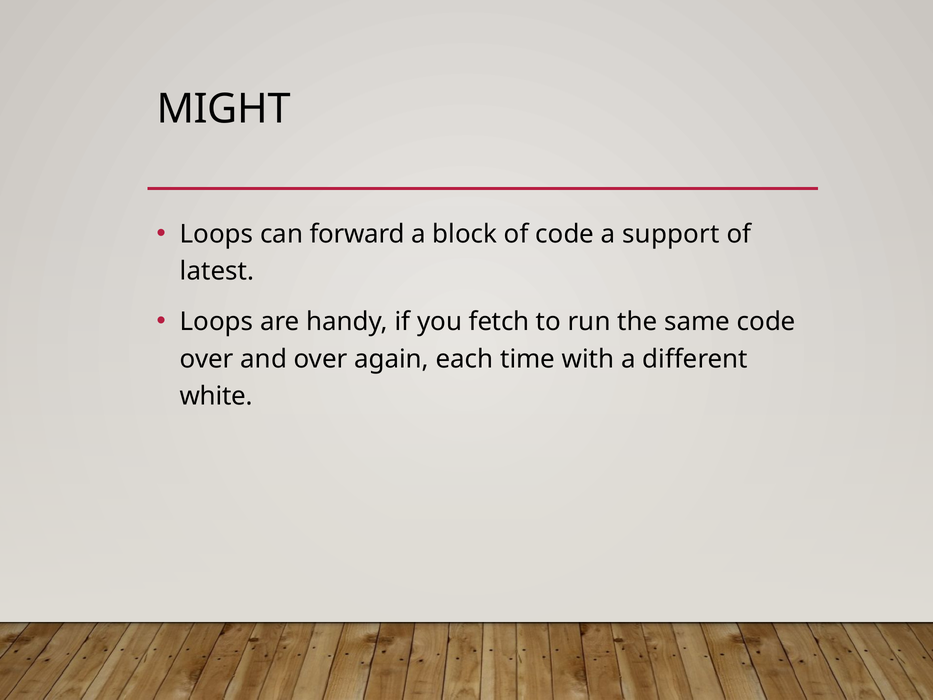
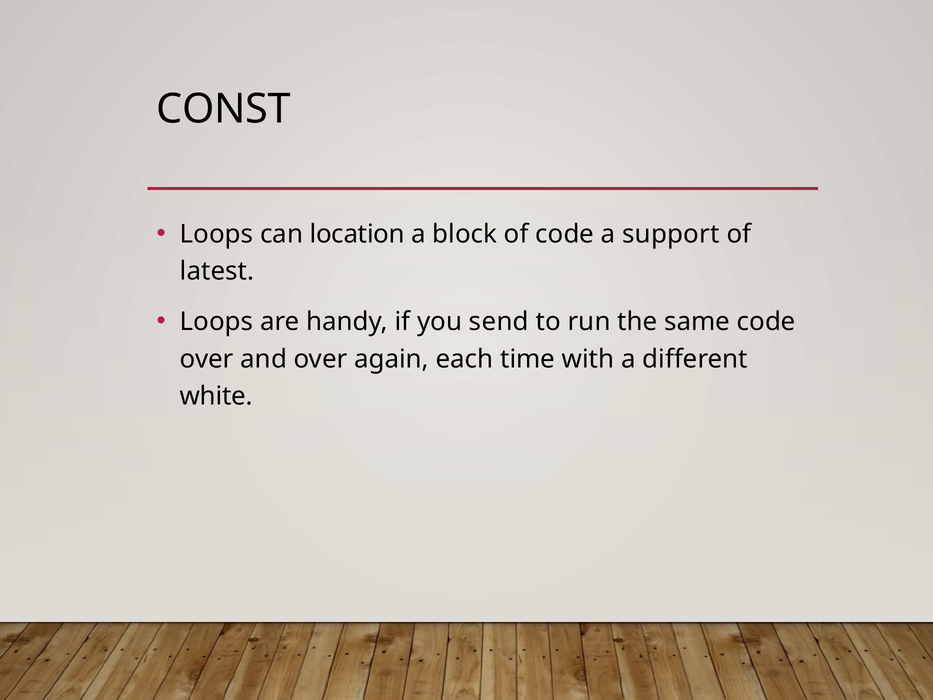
MIGHT: MIGHT -> CONST
forward: forward -> location
fetch: fetch -> send
